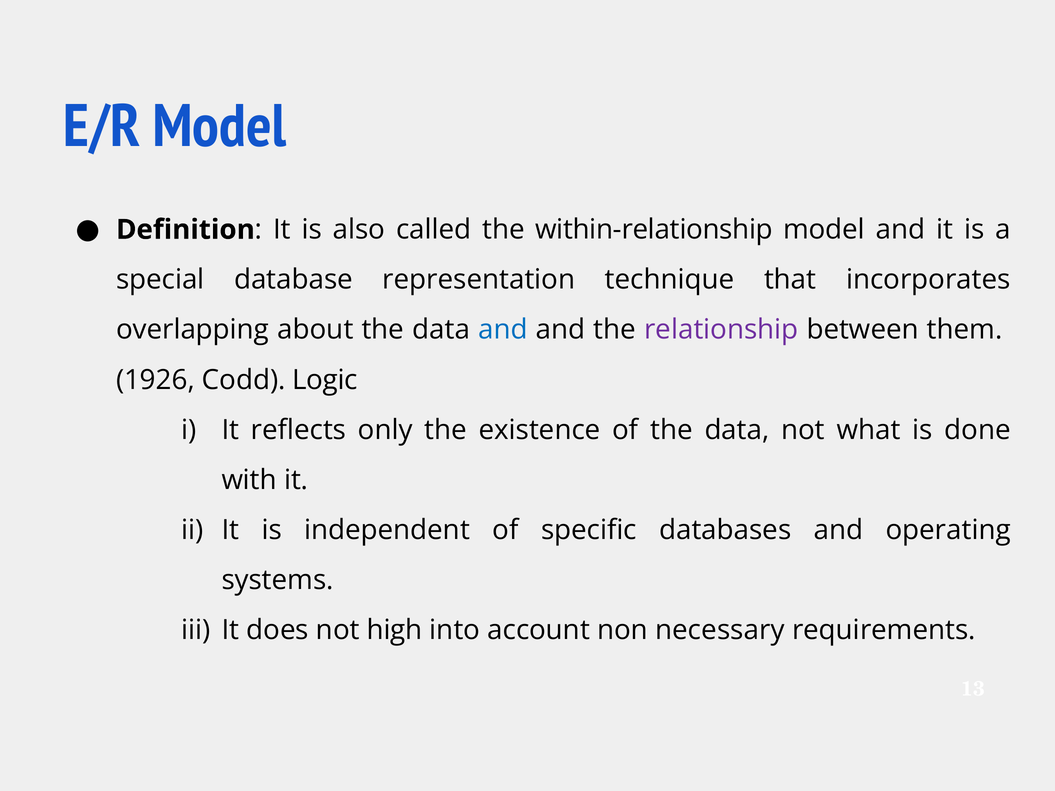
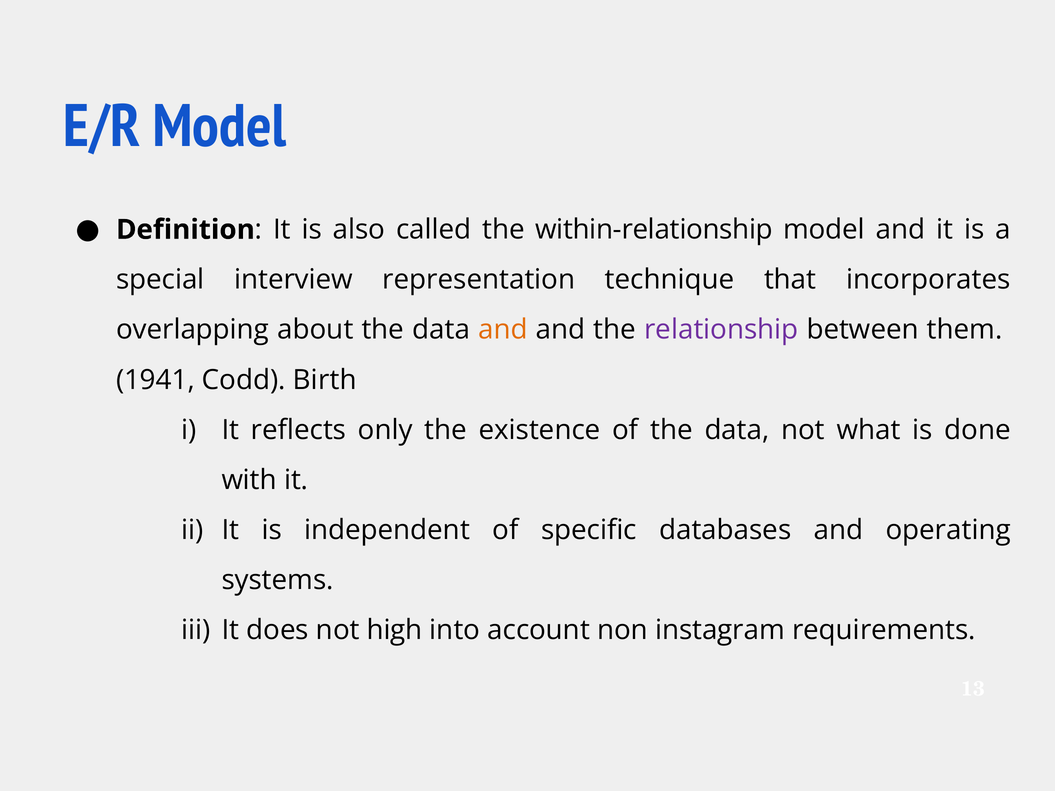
database: database -> interview
and at (503, 330) colour: blue -> orange
1926: 1926 -> 1941
Logic: Logic -> Birth
necessary: necessary -> instagram
